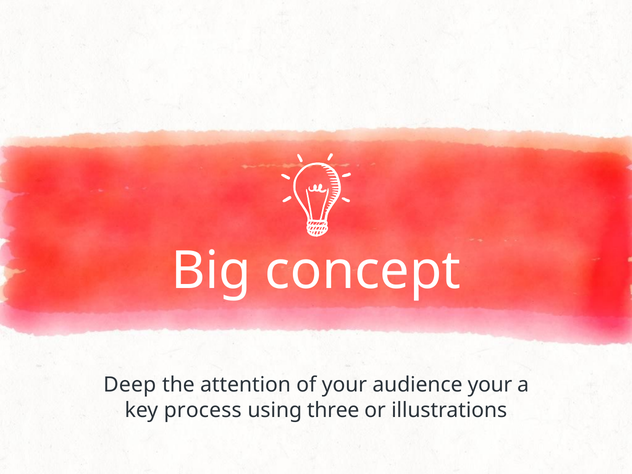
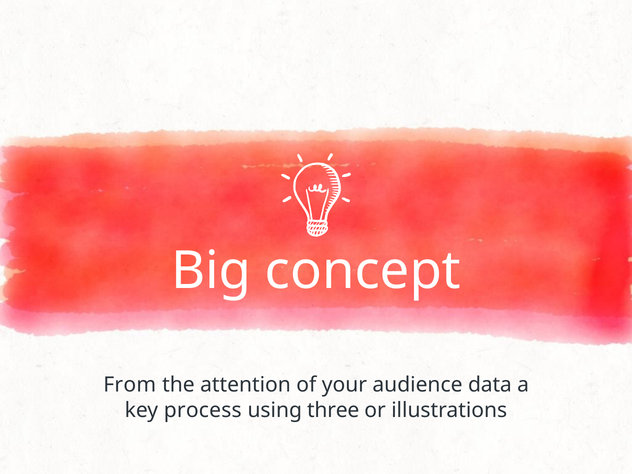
Deep: Deep -> From
audience your: your -> data
